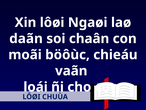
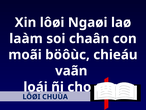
daãn: daãn -> laàm
